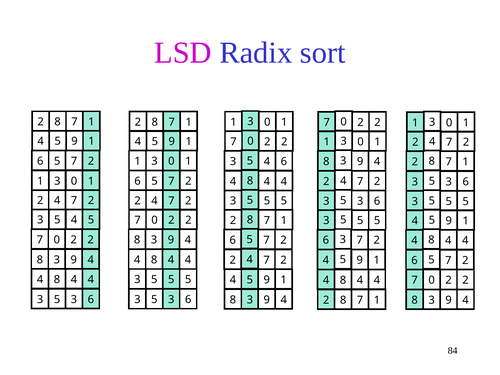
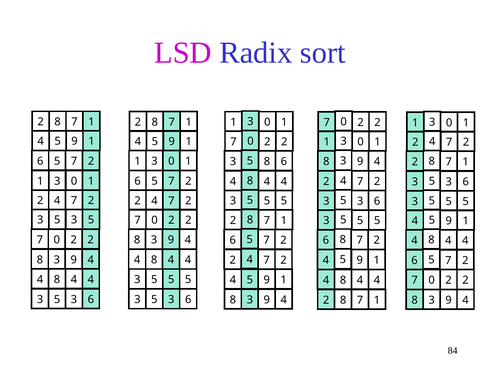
4 at (267, 161): 4 -> 8
4 at (74, 220): 4 -> 3
3 at (343, 240): 3 -> 8
